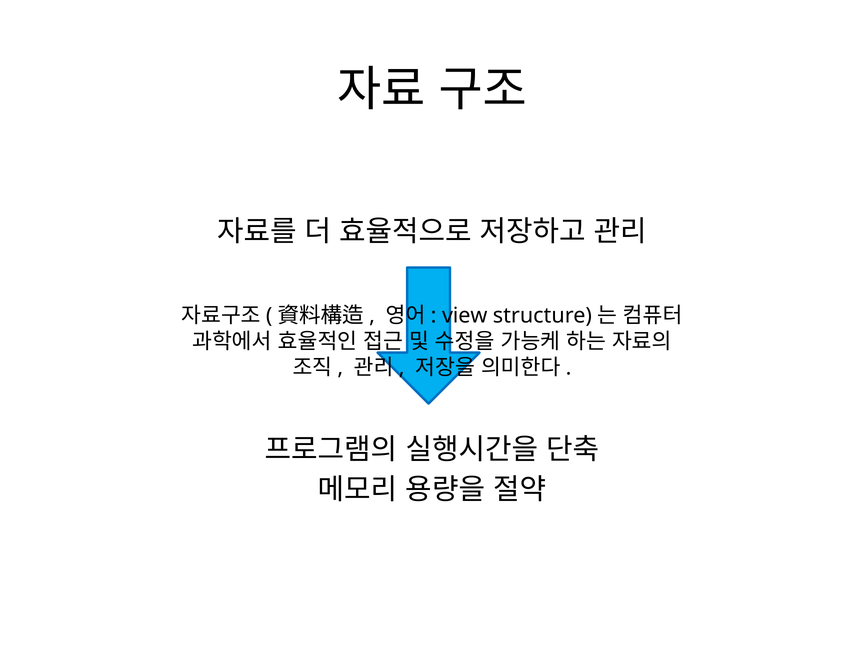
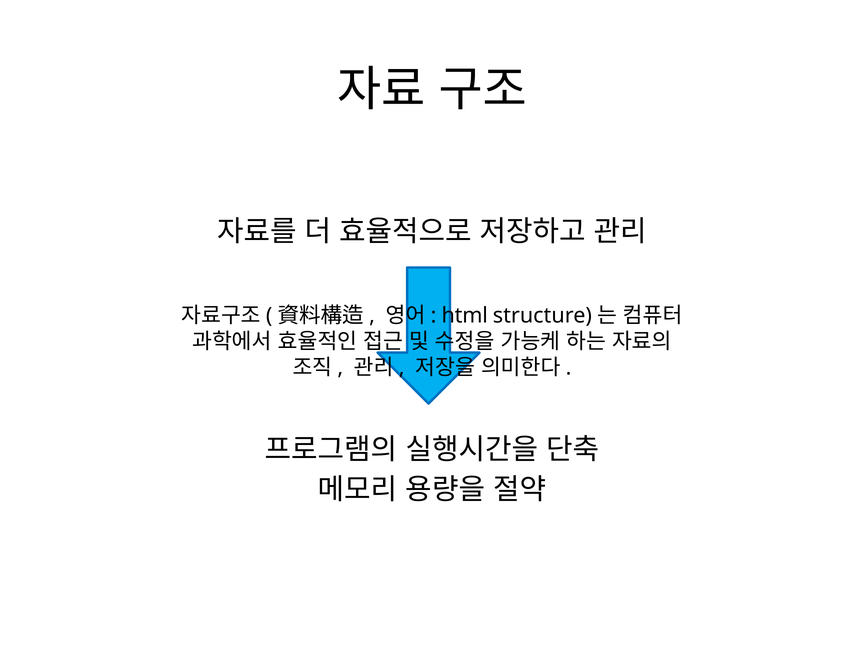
view: view -> html
